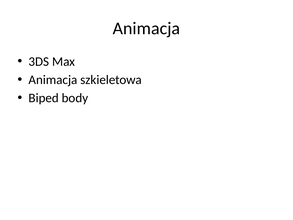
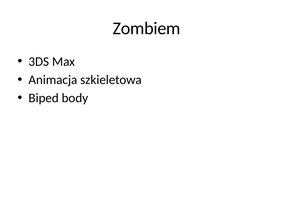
Animacja at (146, 28): Animacja -> Zombiem
